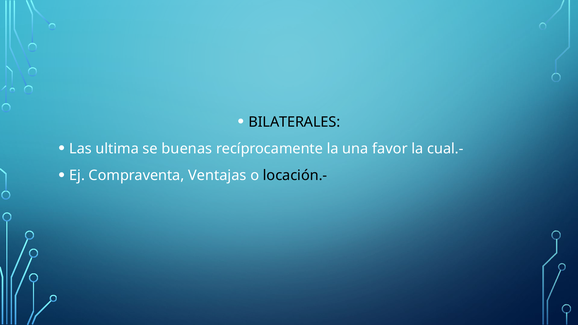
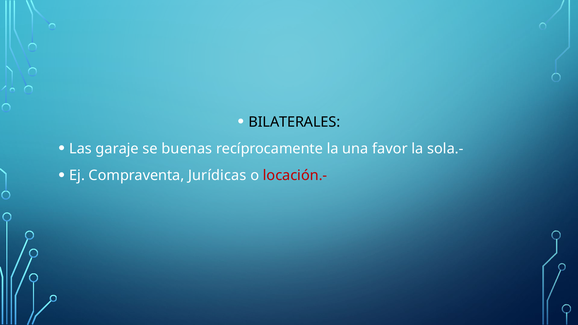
ultima: ultima -> garaje
cual.-: cual.- -> sola.-
Ventajas: Ventajas -> Jurídicas
locación.- colour: black -> red
